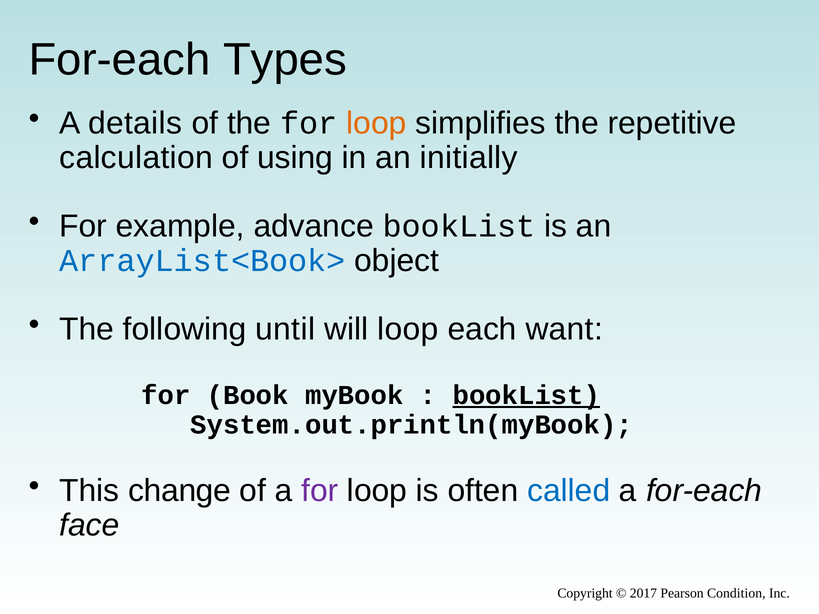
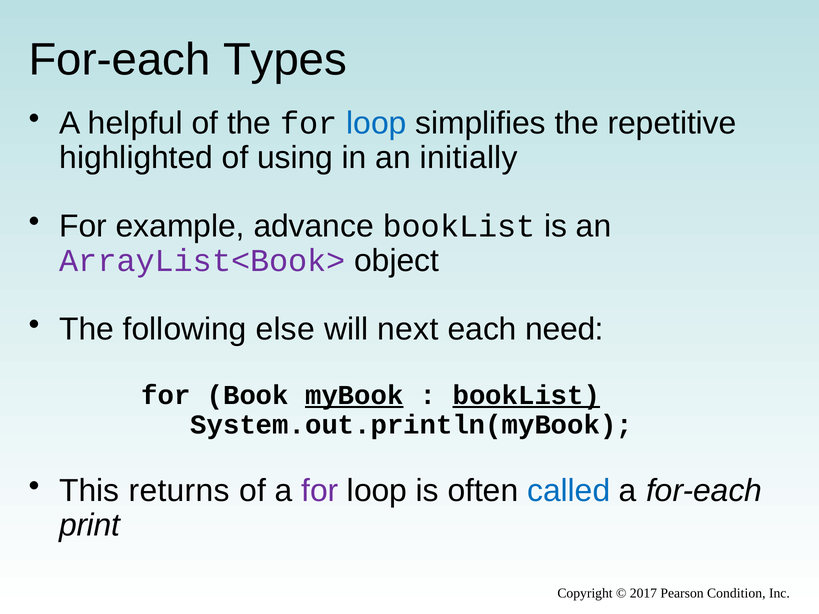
details: details -> helpful
loop at (376, 123) colour: orange -> blue
calculation: calculation -> highlighted
ArrayList<Book> colour: blue -> purple
until: until -> else
will loop: loop -> next
want: want -> need
myBook underline: none -> present
change: change -> returns
face: face -> print
